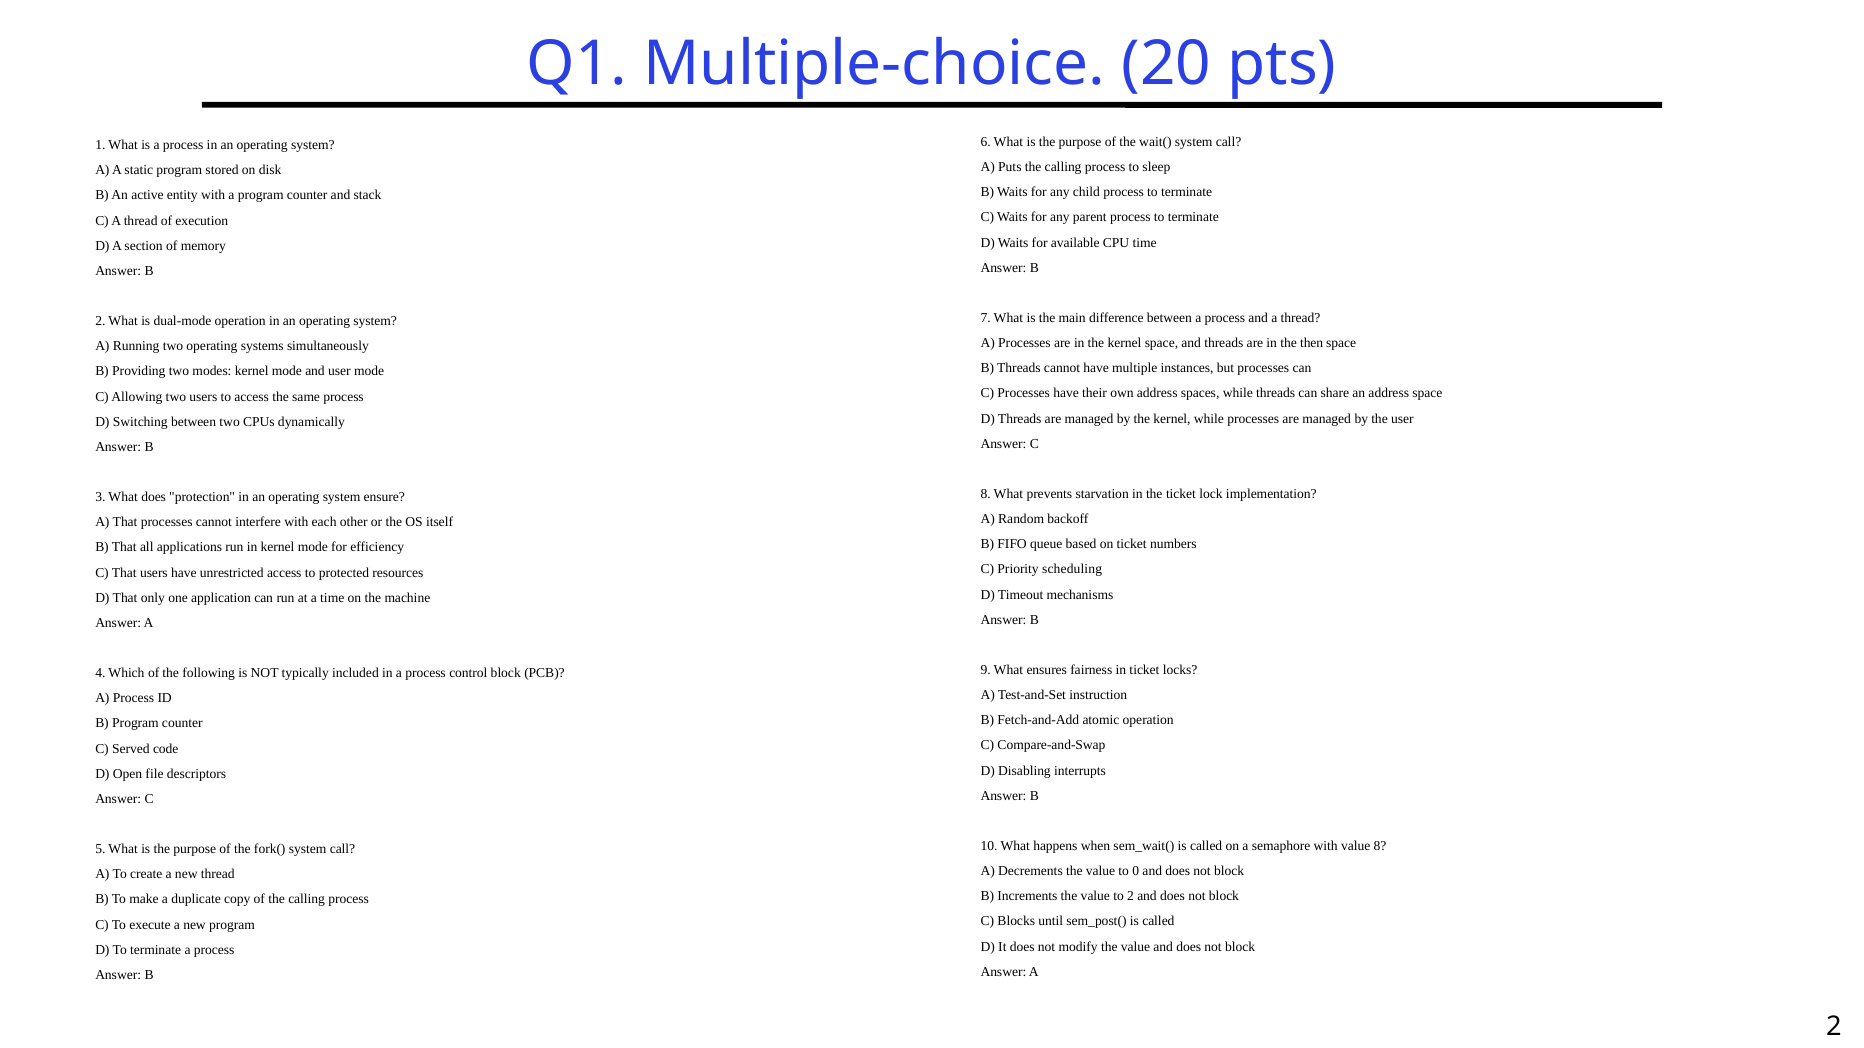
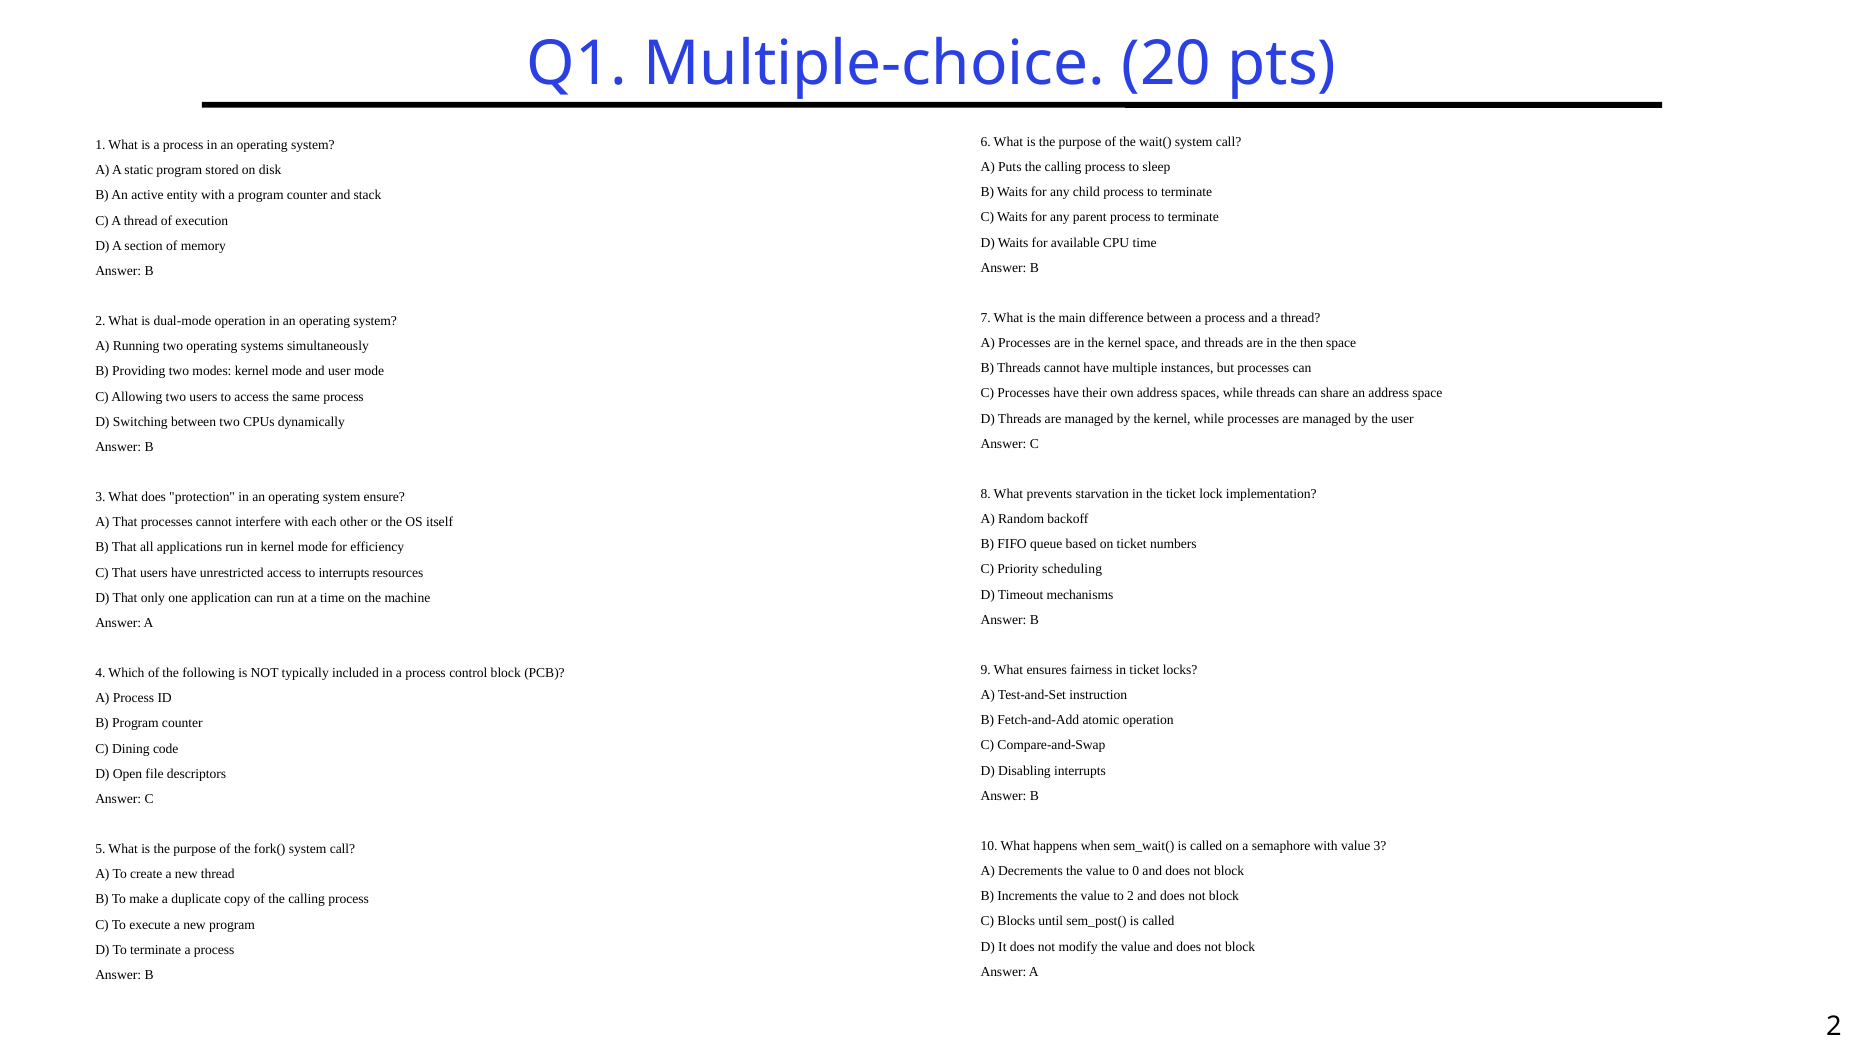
to protected: protected -> interrupts
Served: Served -> Dining
value 8: 8 -> 3
